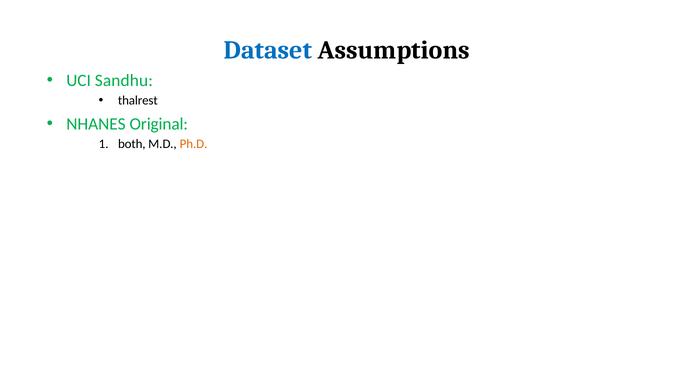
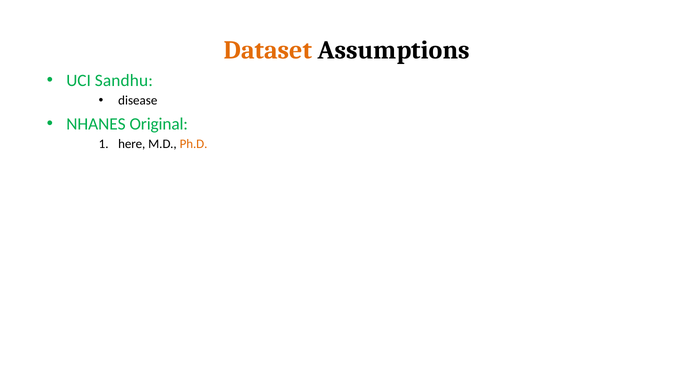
Dataset colour: blue -> orange
thalrest: thalrest -> disease
both: both -> here
